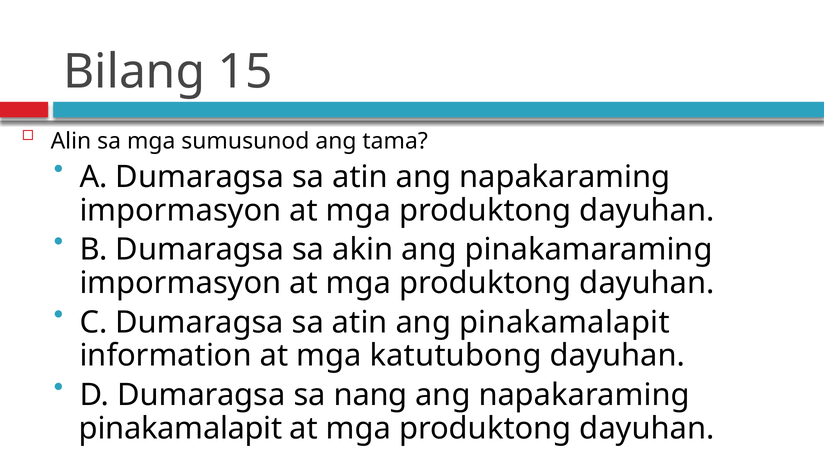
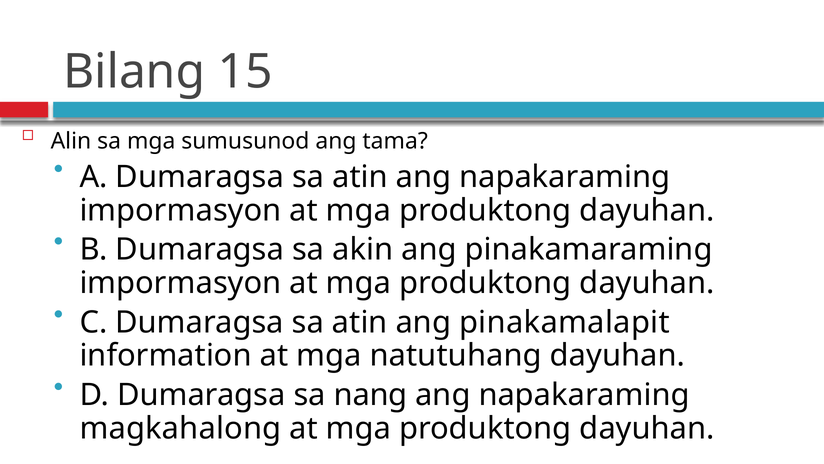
katutubong: katutubong -> natutuhang
pinakamalapit at (181, 428): pinakamalapit -> magkahalong
